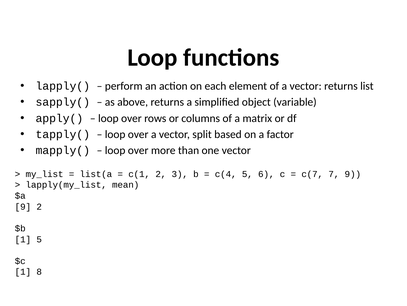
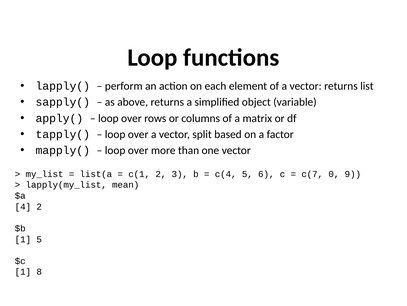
7: 7 -> 0
9 at (23, 206): 9 -> 4
